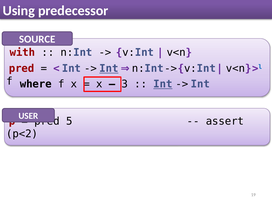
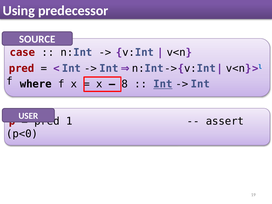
with: with -> case
Int at (109, 68) underline: present -> none
3: 3 -> 8
5: 5 -> 1
p<2: p<2 -> p<0
